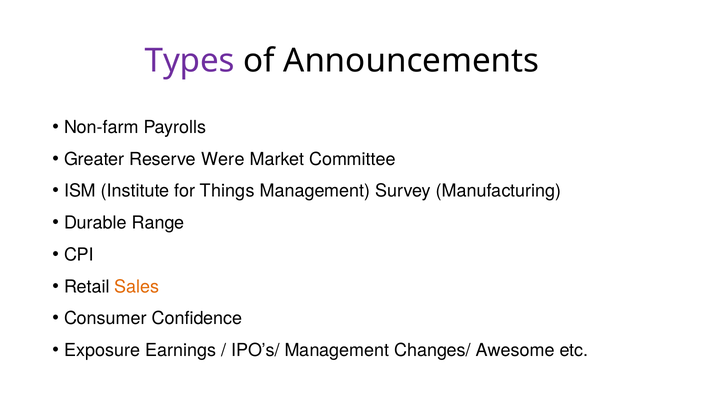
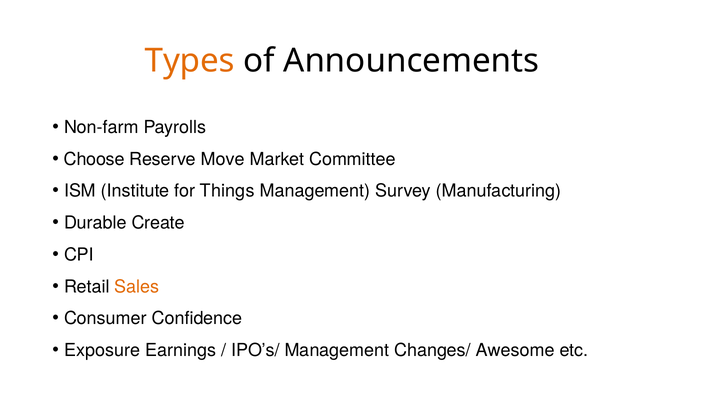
Types colour: purple -> orange
Greater: Greater -> Choose
Were: Were -> Move
Range: Range -> Create
